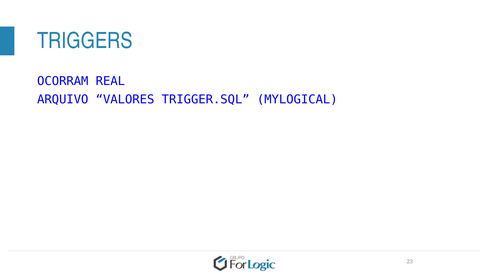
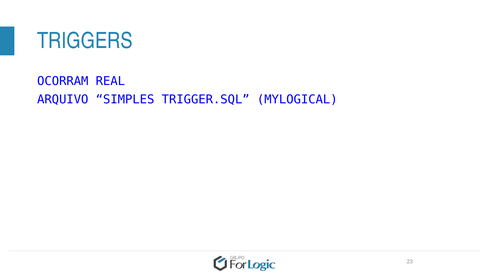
VALORES: VALORES -> SIMPLES
